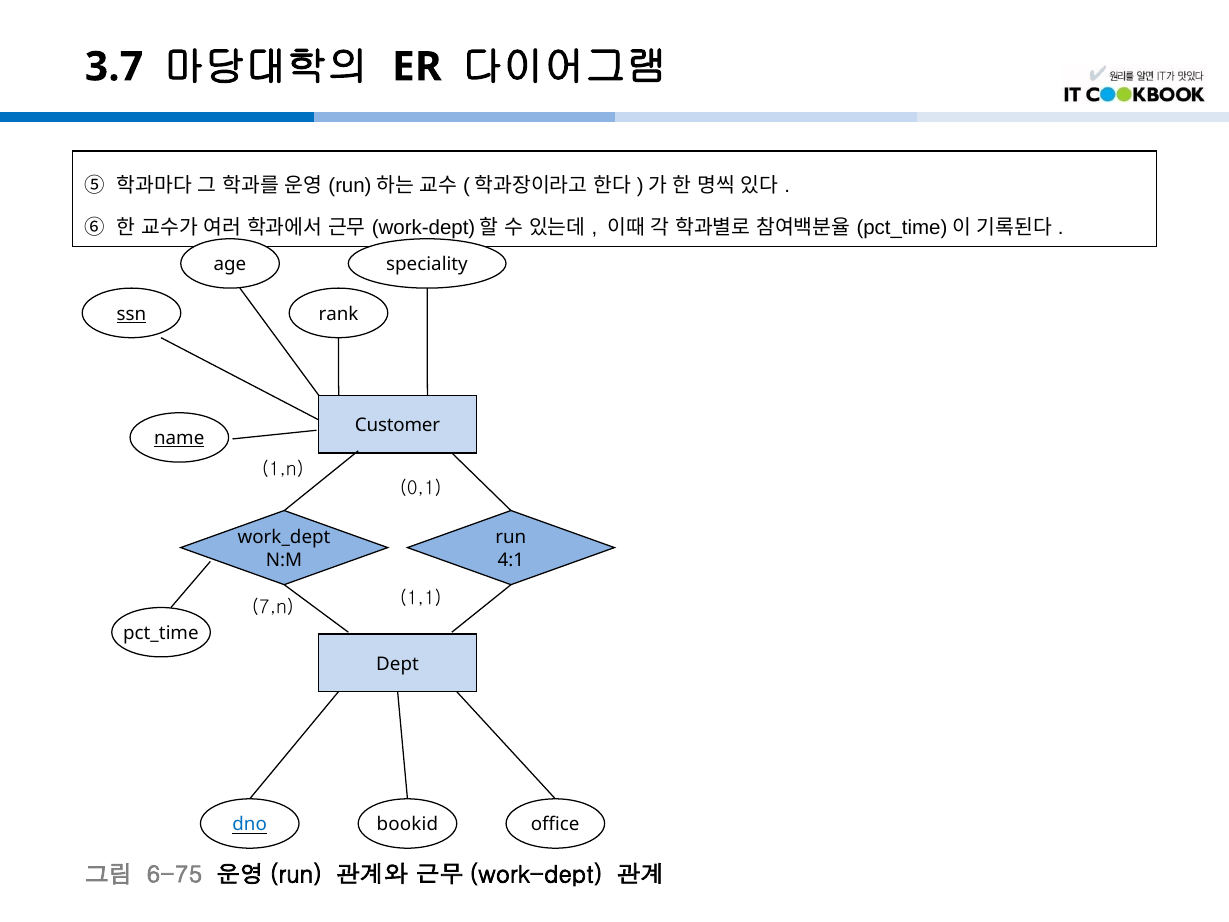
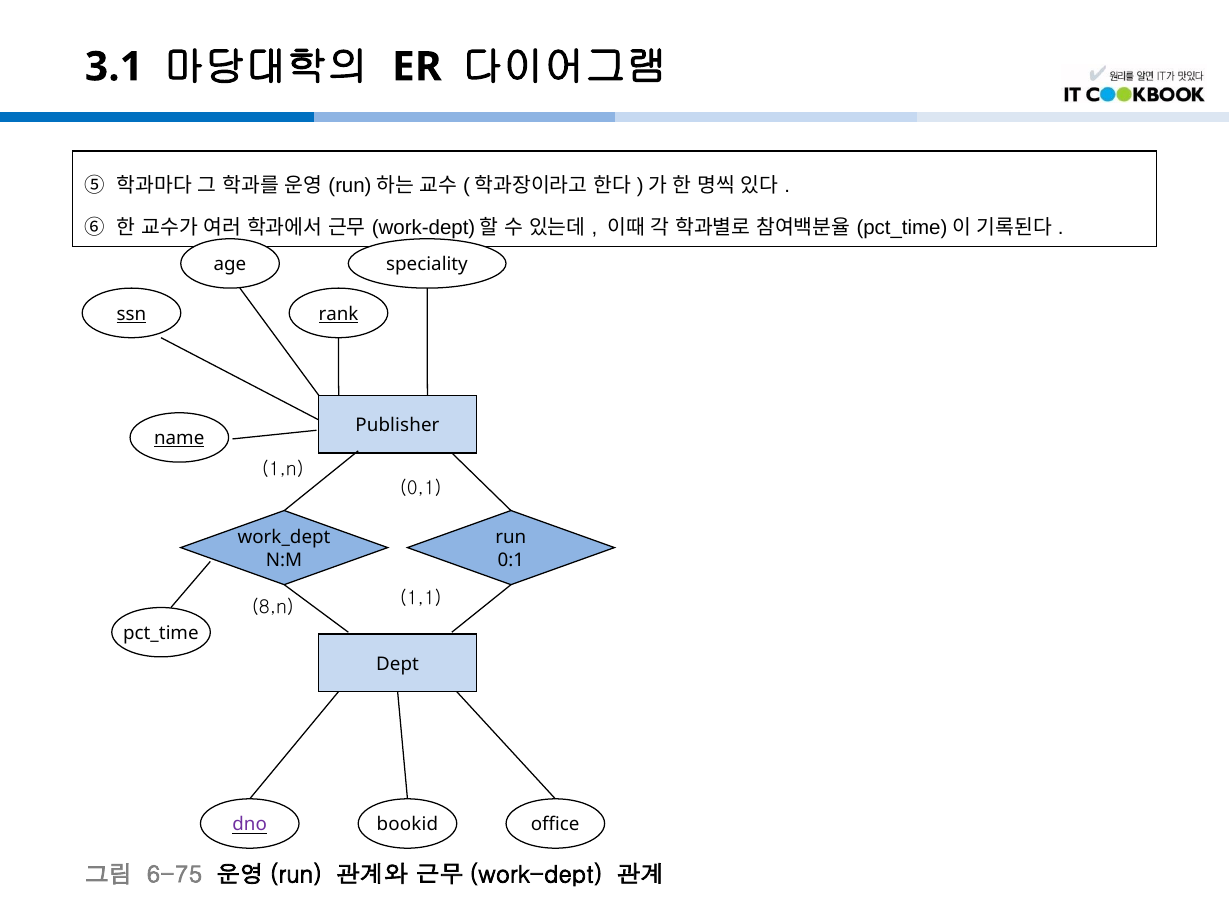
3.7: 3.7 -> 3.1
rank underline: none -> present
Customer: Customer -> Publisher
4:1: 4:1 -> 0:1
7,n: 7,n -> 8,n
dno colour: blue -> purple
